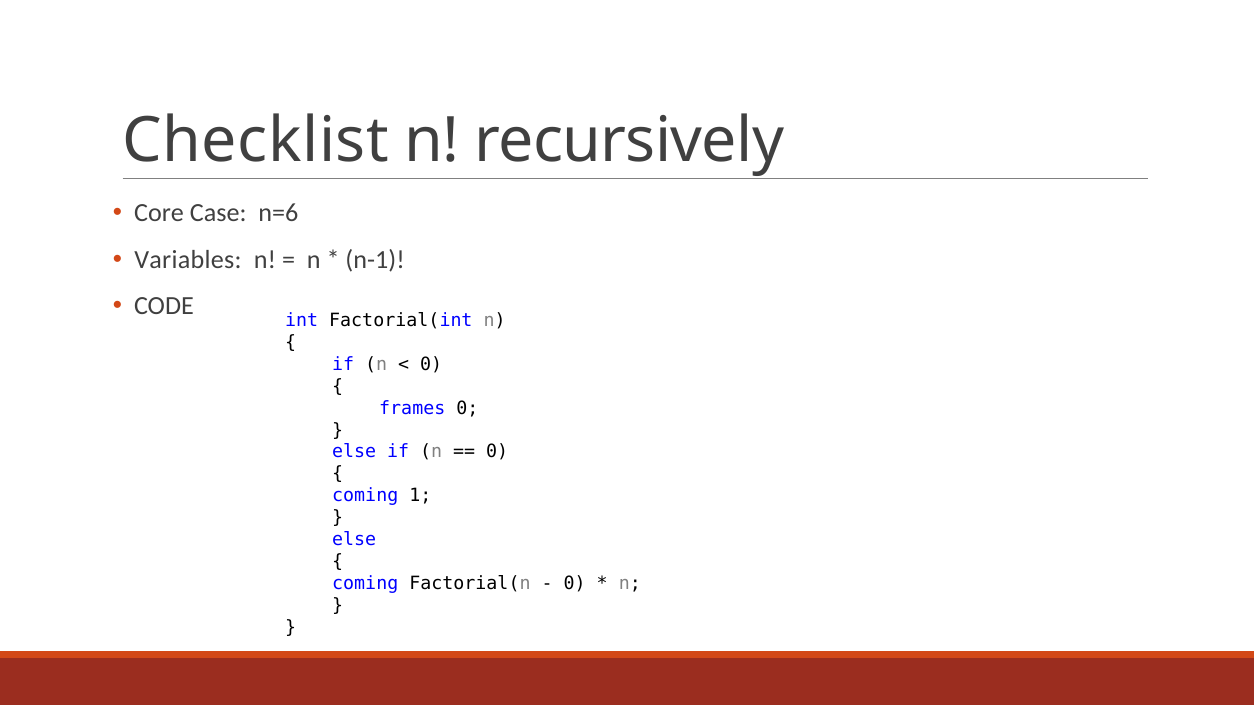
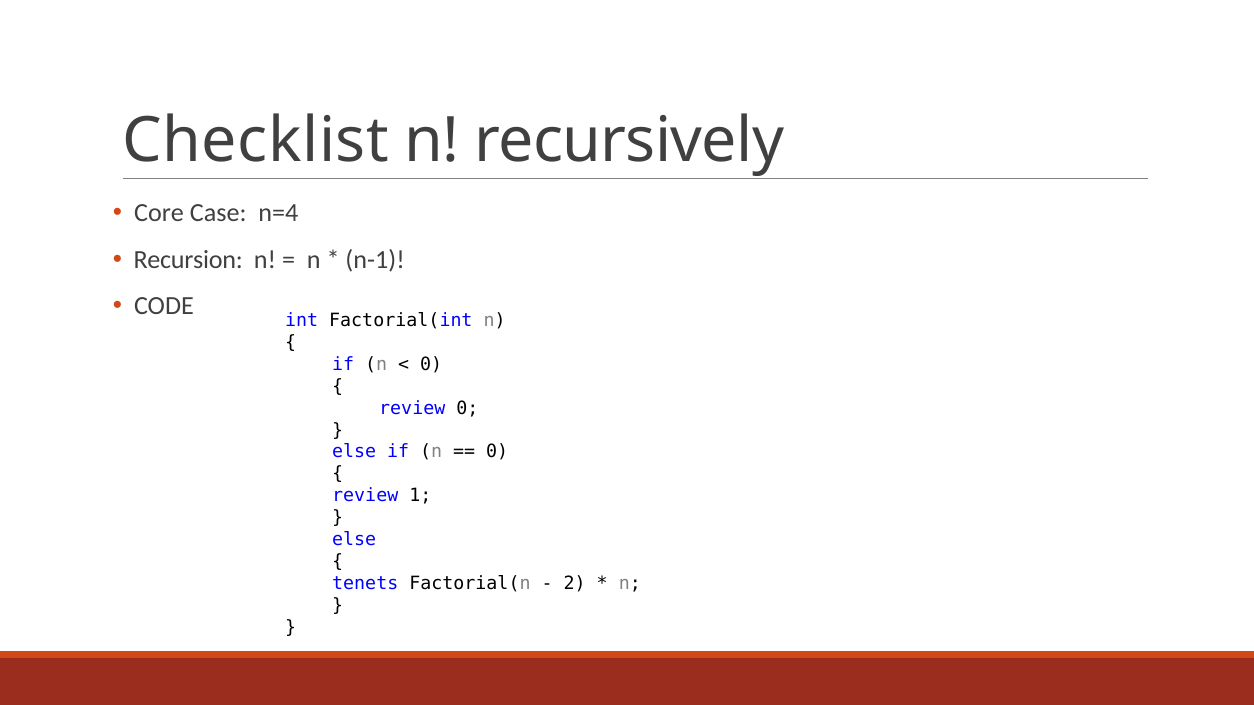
n=6: n=6 -> n=4
Variables: Variables -> Recursion
frames at (412, 408): frames -> review
coming at (365, 496): coming -> review
coming at (365, 584): coming -> tenets
0 at (575, 584): 0 -> 2
